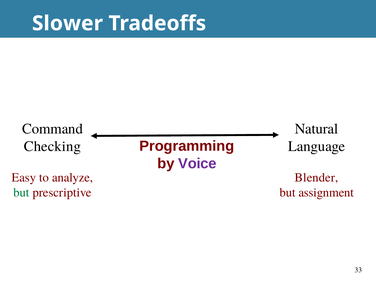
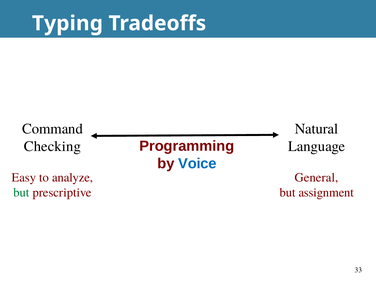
Slower: Slower -> Typing
Voice colour: purple -> blue
Blender: Blender -> General
